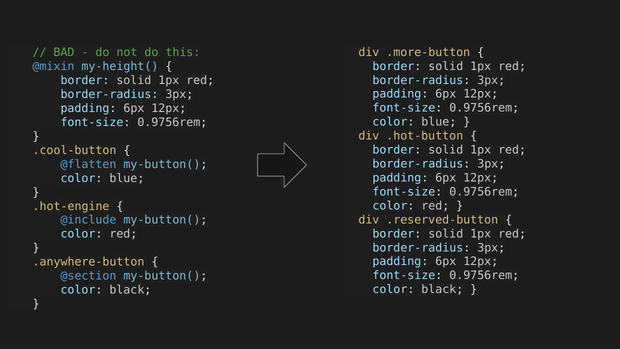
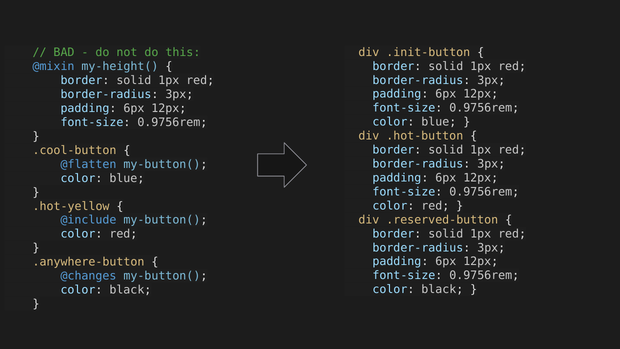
.more-button: .more-button -> .init-button
.hot-engine: .hot-engine -> .hot-yellow
@section: @section -> @changes
